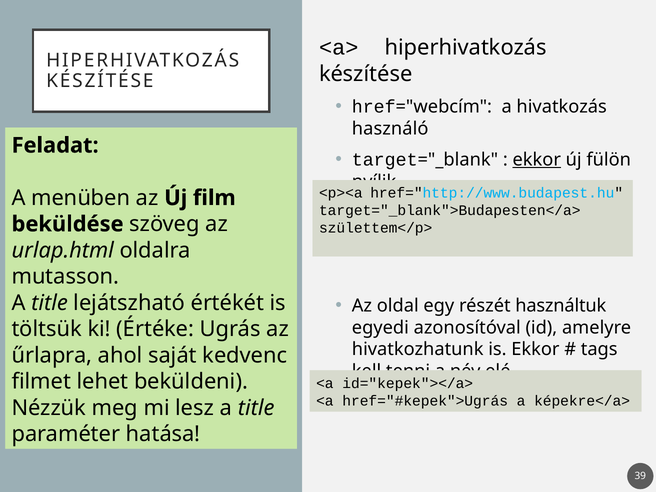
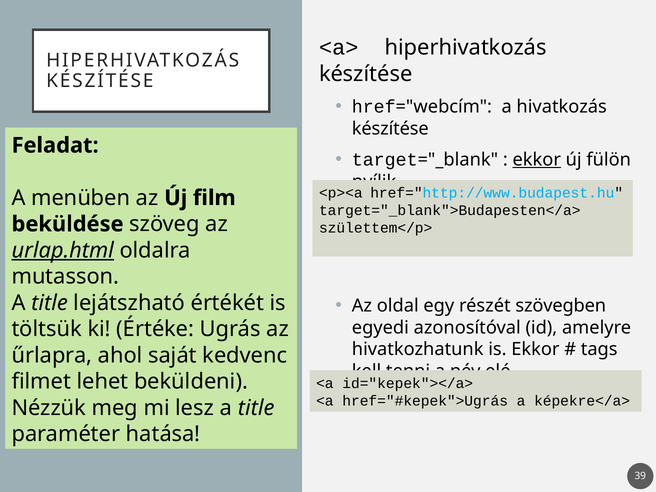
használó at (390, 129): használó -> készítése
urlap.html underline: none -> present
használtuk: használtuk -> szövegben
